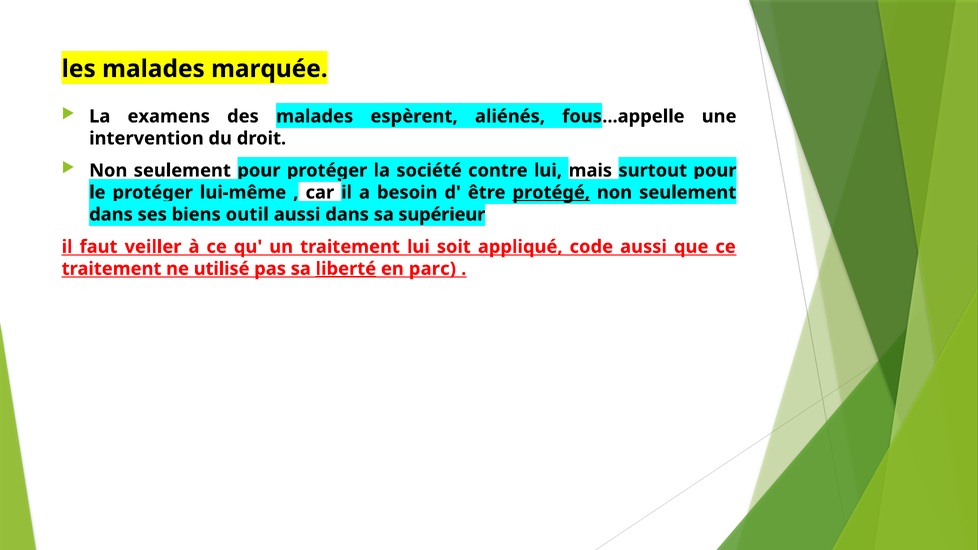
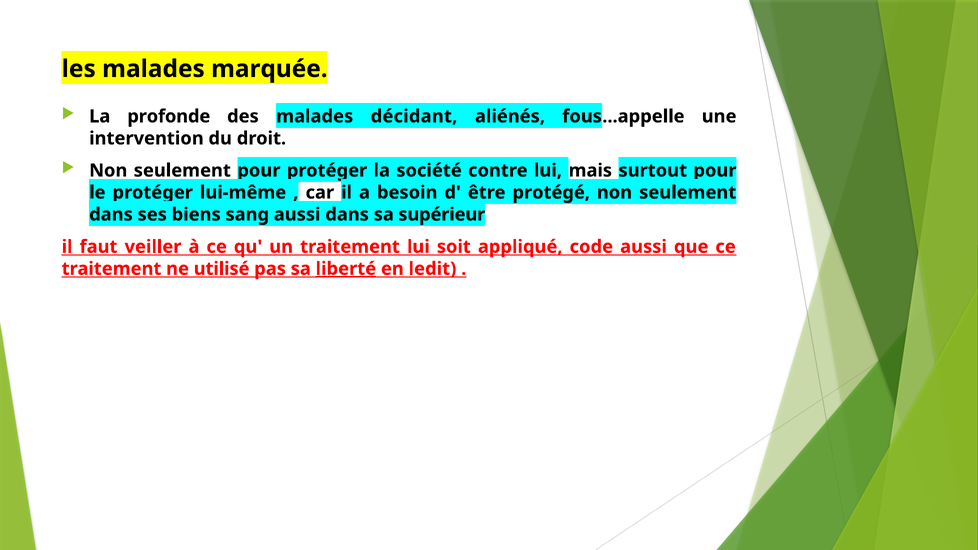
examens: examens -> profonde
espèrent: espèrent -> décidant
protégé underline: present -> none
outil: outil -> sang
parc: parc -> ledit
